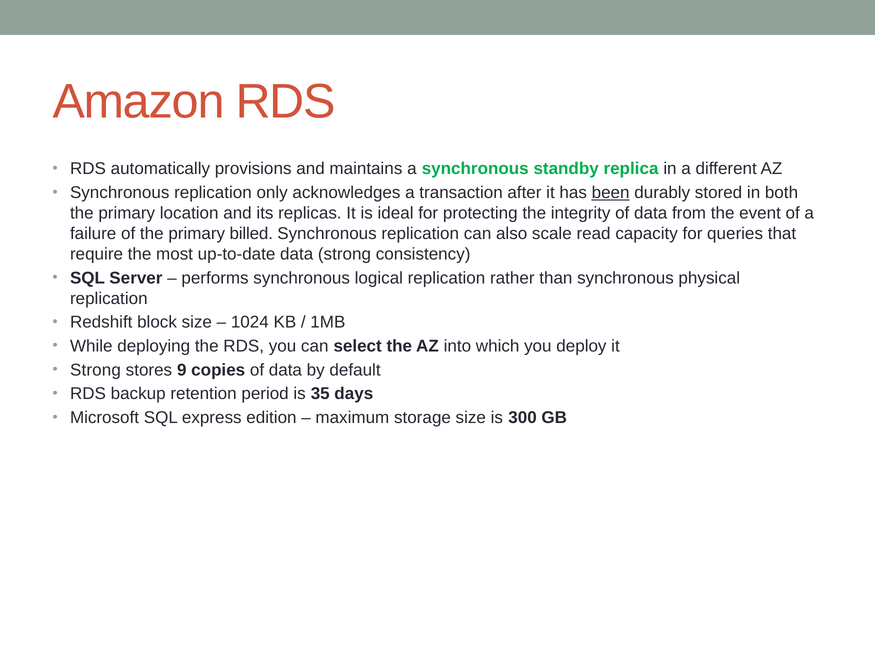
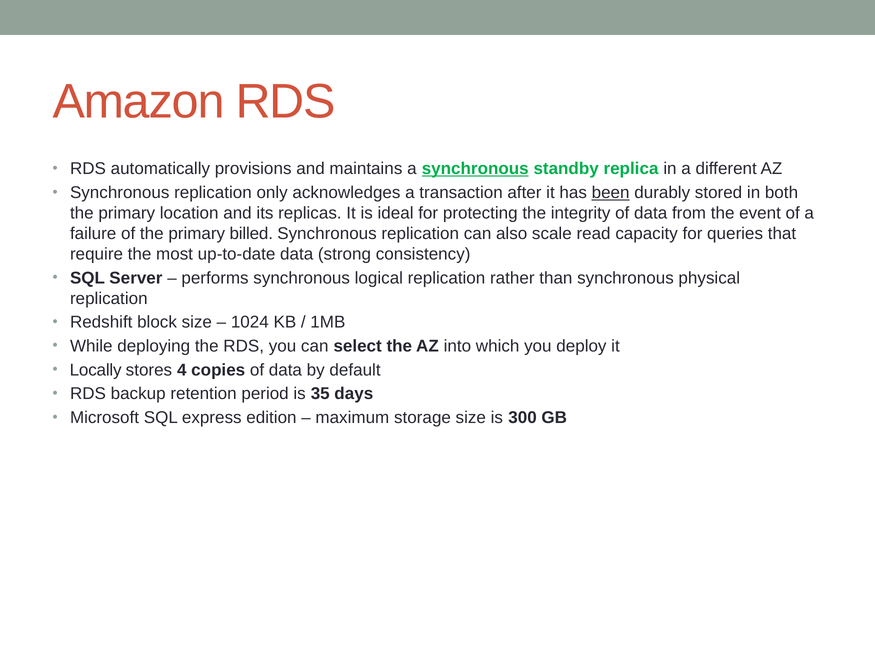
synchronous at (475, 169) underline: none -> present
Strong at (95, 370): Strong -> Locally
9: 9 -> 4
